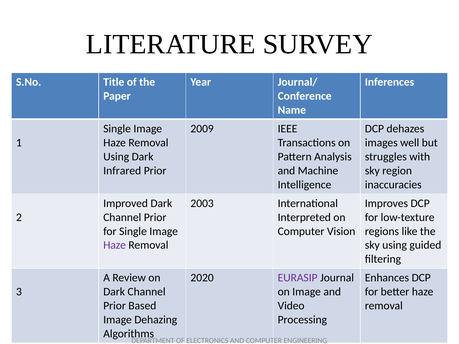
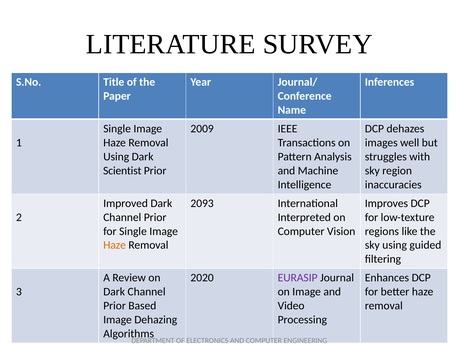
Infrared: Infrared -> Scientist
2003: 2003 -> 2093
Haze at (115, 245) colour: purple -> orange
